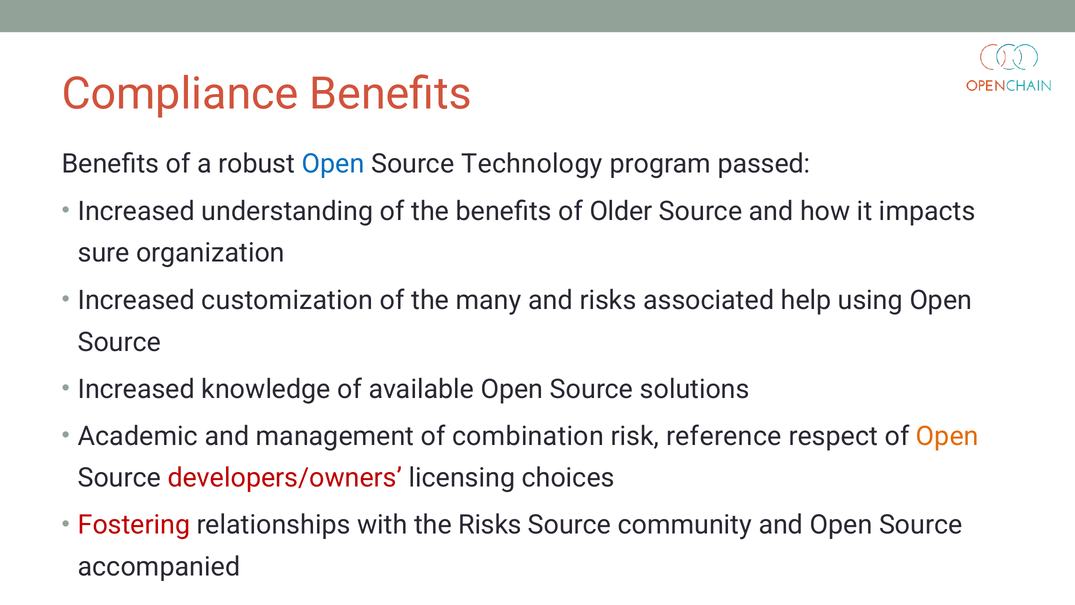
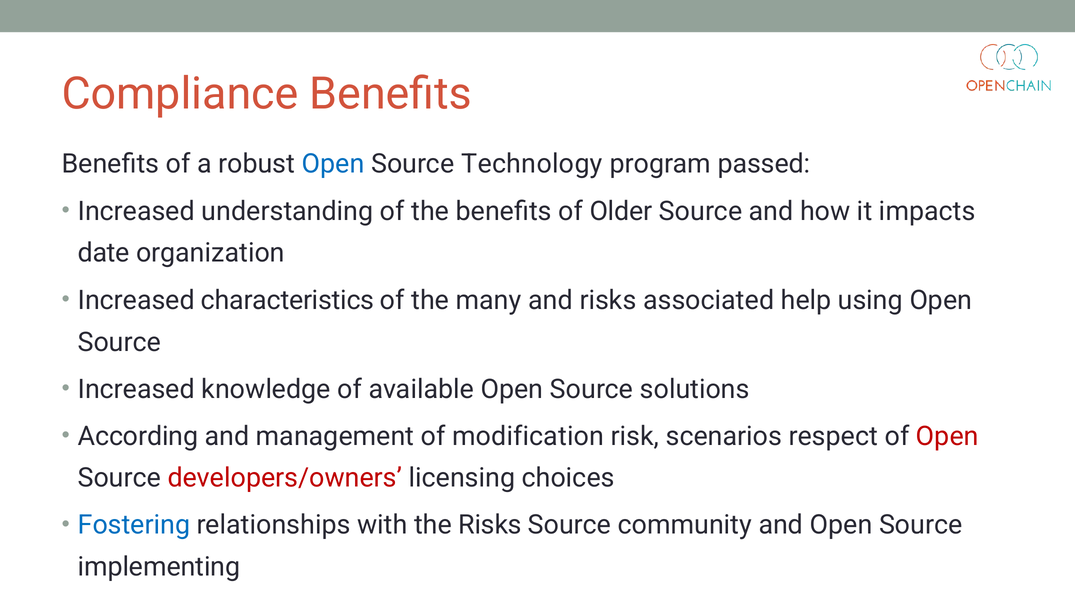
sure: sure -> date
customization: customization -> characteristics
Academic: Academic -> According
combination: combination -> modification
reference: reference -> scenarios
Open at (947, 436) colour: orange -> red
Fostering colour: red -> blue
accompanied: accompanied -> implementing
